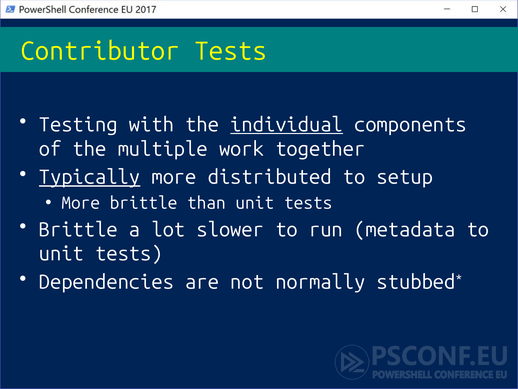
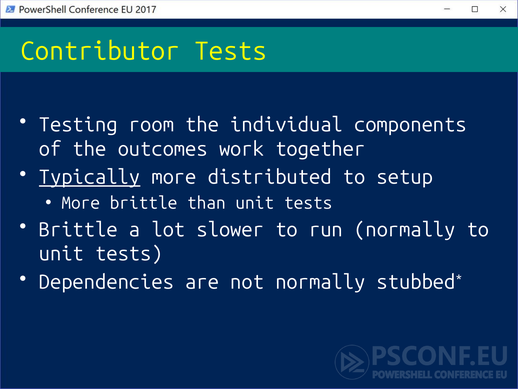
with: with -> room
individual underline: present -> none
multiple: multiple -> outcomes
run metadata: metadata -> normally
